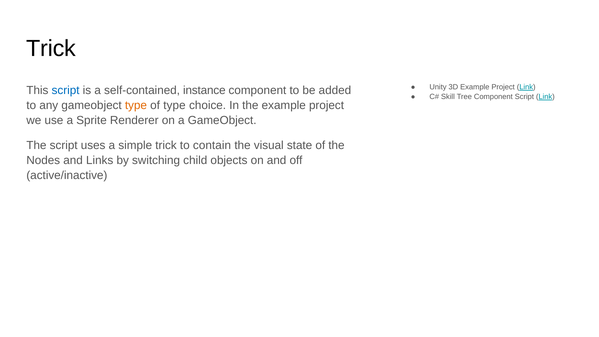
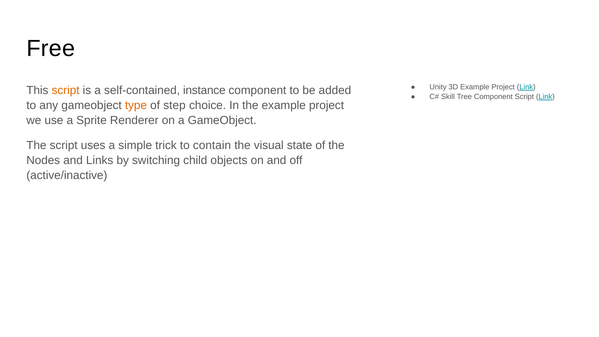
Trick at (51, 49): Trick -> Free
script at (66, 90) colour: blue -> orange
of type: type -> step
